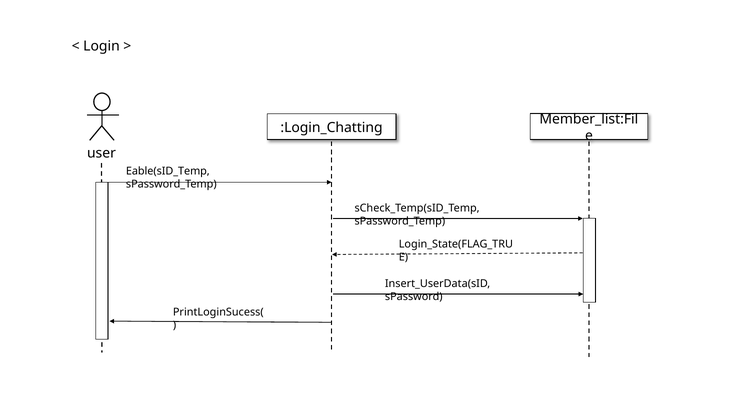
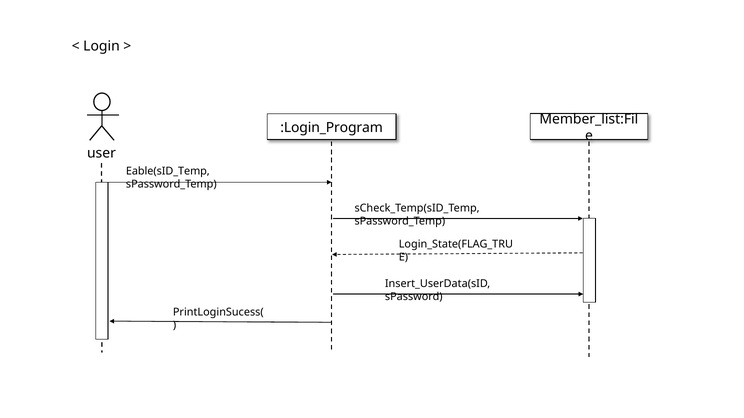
:Login_Chatting: :Login_Chatting -> :Login_Program
